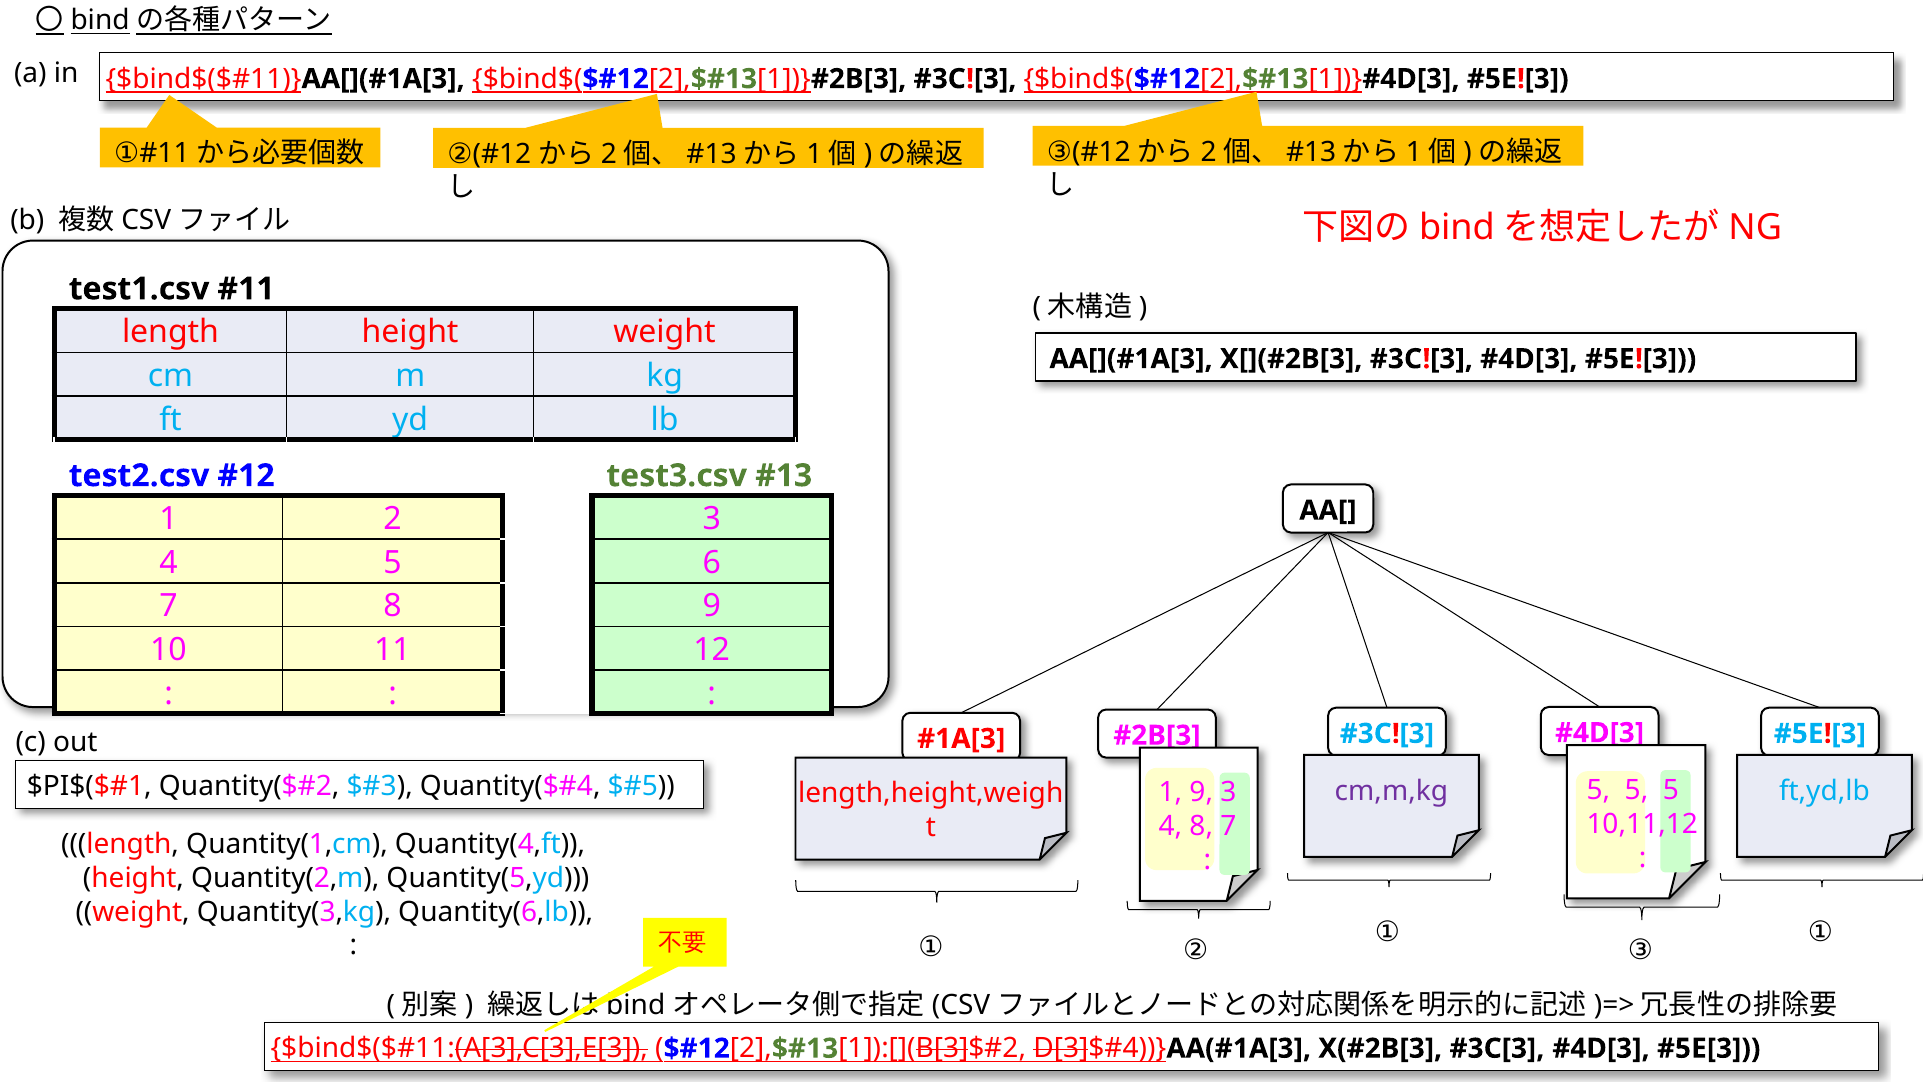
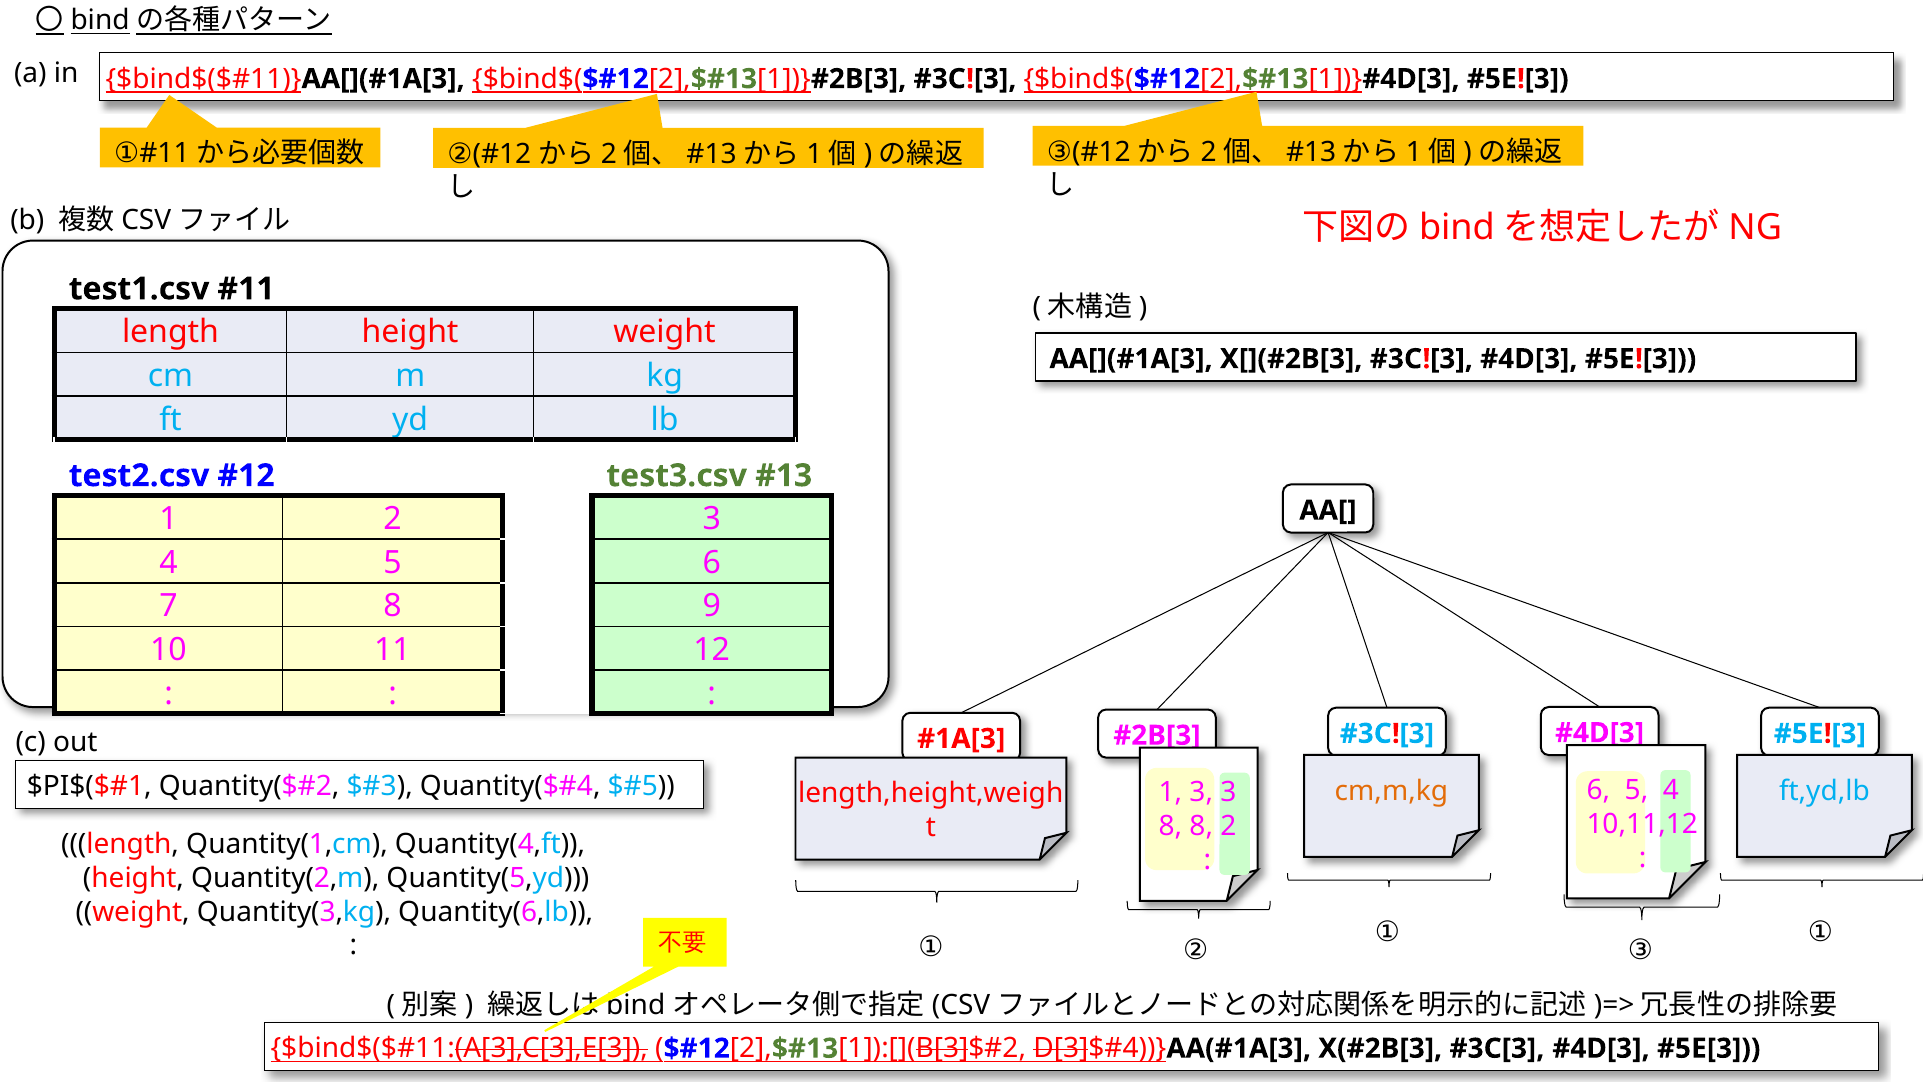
cm,m,kg colour: purple -> orange
5 at (1598, 790): 5 -> 6
5 at (1671, 790): 5 -> 4
1 9: 9 -> 3
4 at (1170, 826): 4 -> 8
8 7: 7 -> 2
